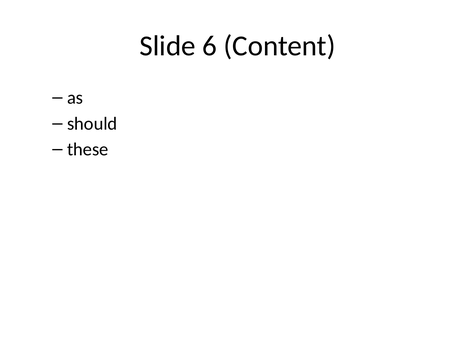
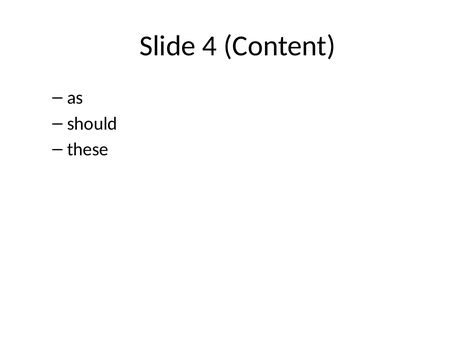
6: 6 -> 4
